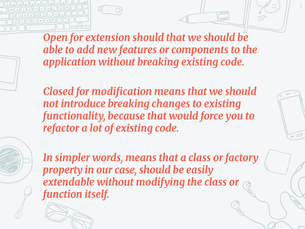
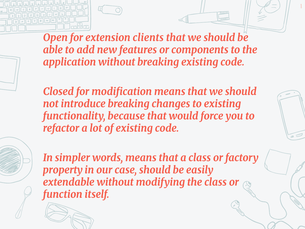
extension should: should -> clients
